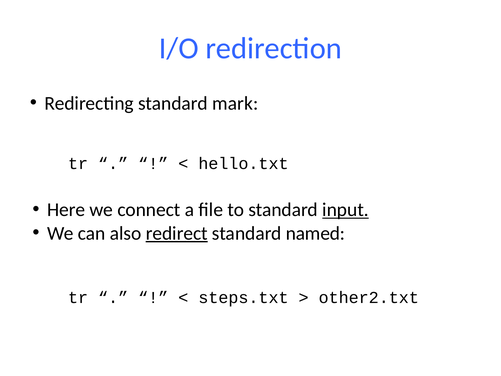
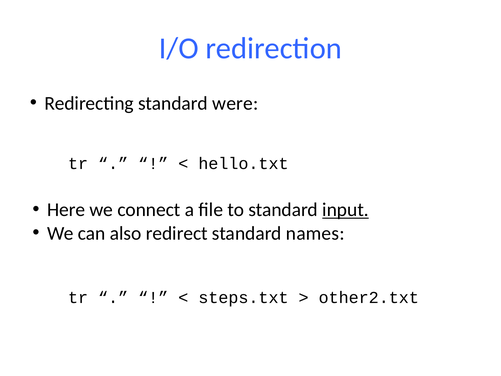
mark: mark -> were
redirect underline: present -> none
named: named -> names
